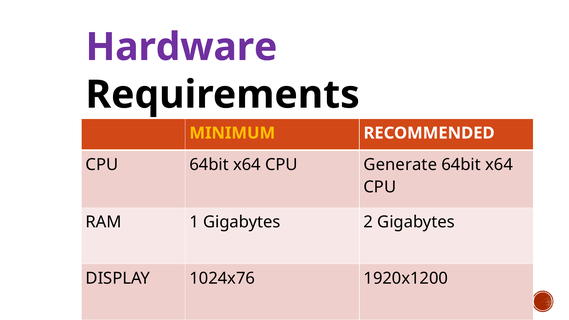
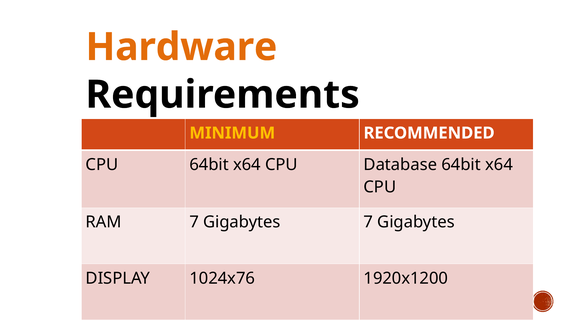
Hardware colour: purple -> orange
Generate: Generate -> Database
RAM 1: 1 -> 7
Gigabytes 2: 2 -> 7
